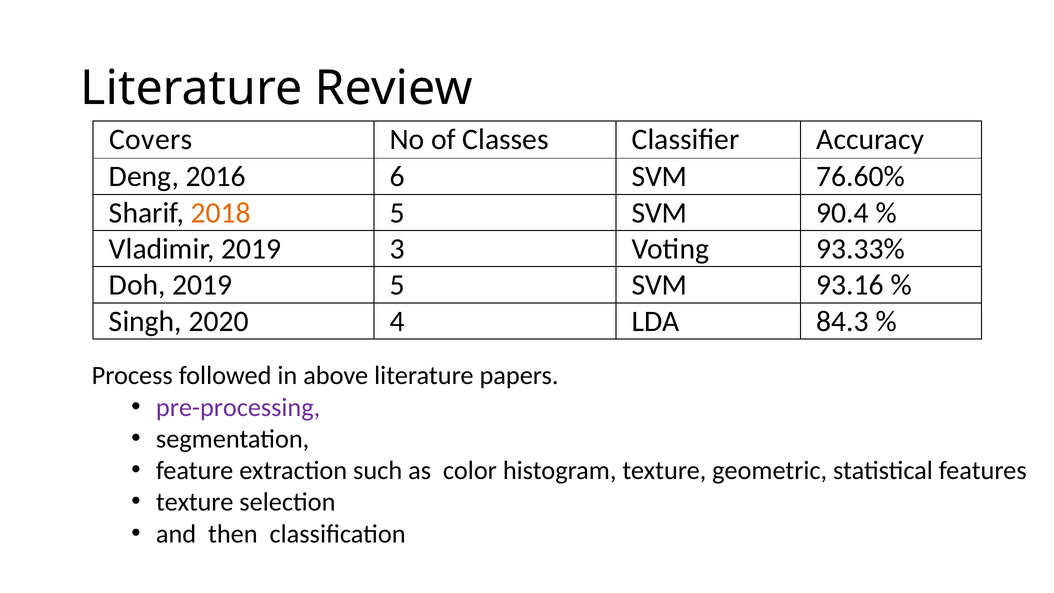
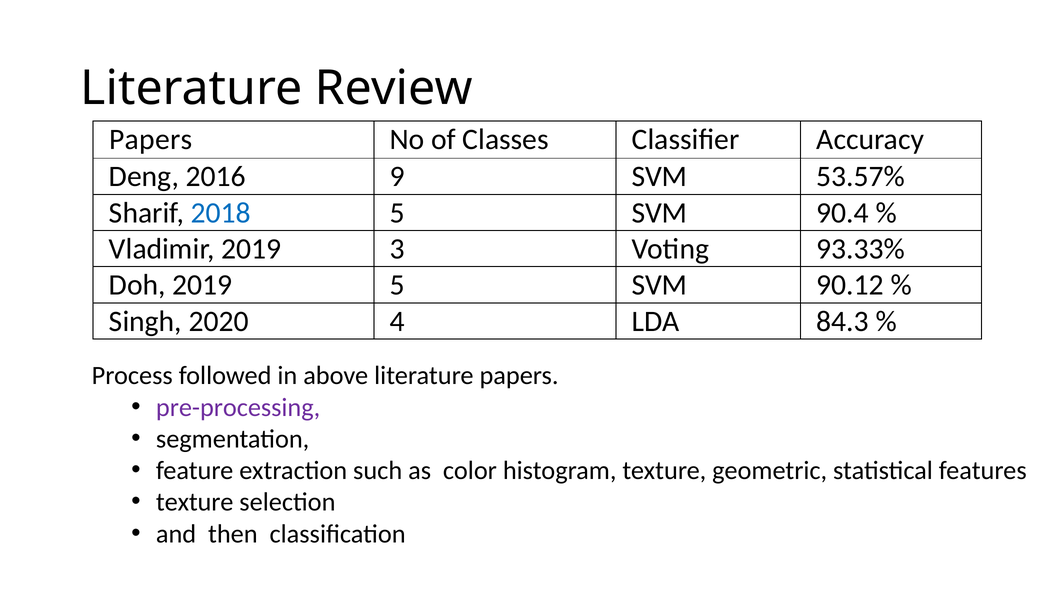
Covers at (151, 139): Covers -> Papers
6: 6 -> 9
76.60%: 76.60% -> 53.57%
2018 colour: orange -> blue
93.16: 93.16 -> 90.12
